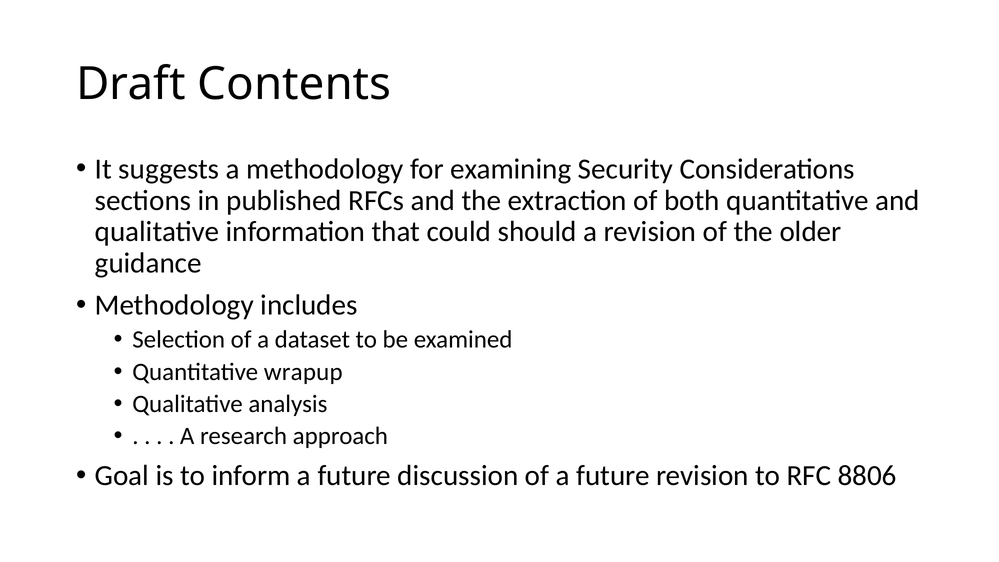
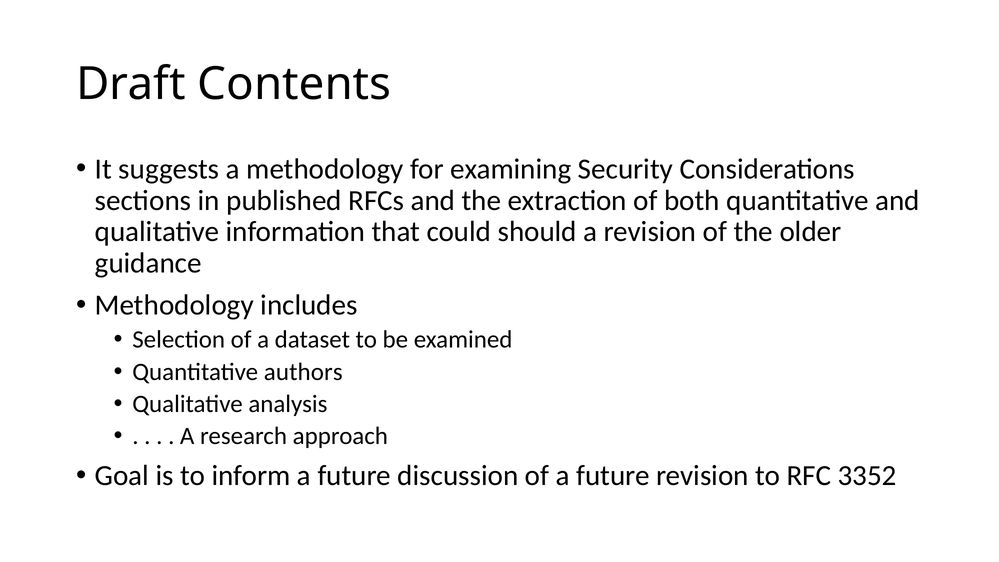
wrapup: wrapup -> authors
8806: 8806 -> 3352
